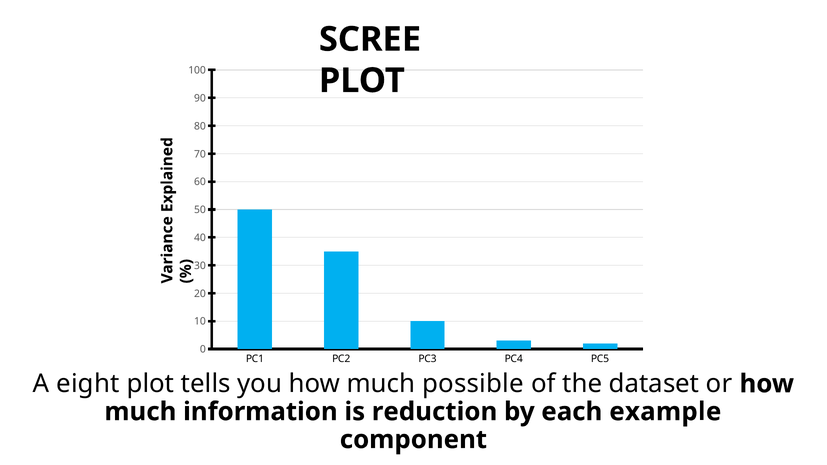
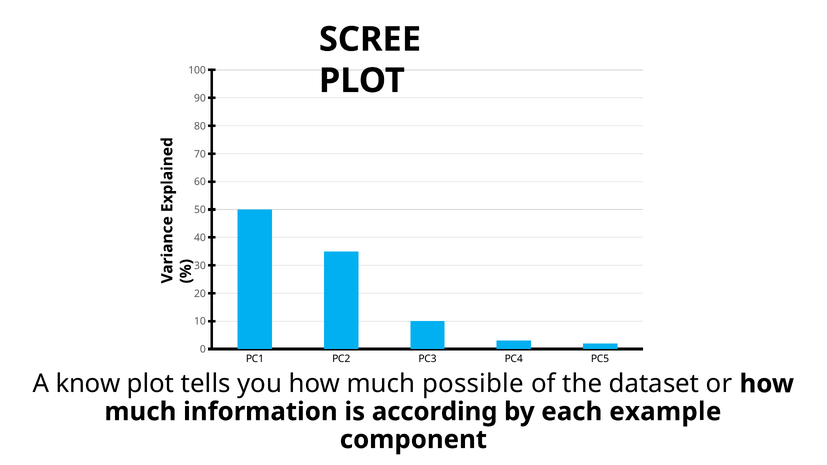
eight: eight -> know
reduction: reduction -> according
